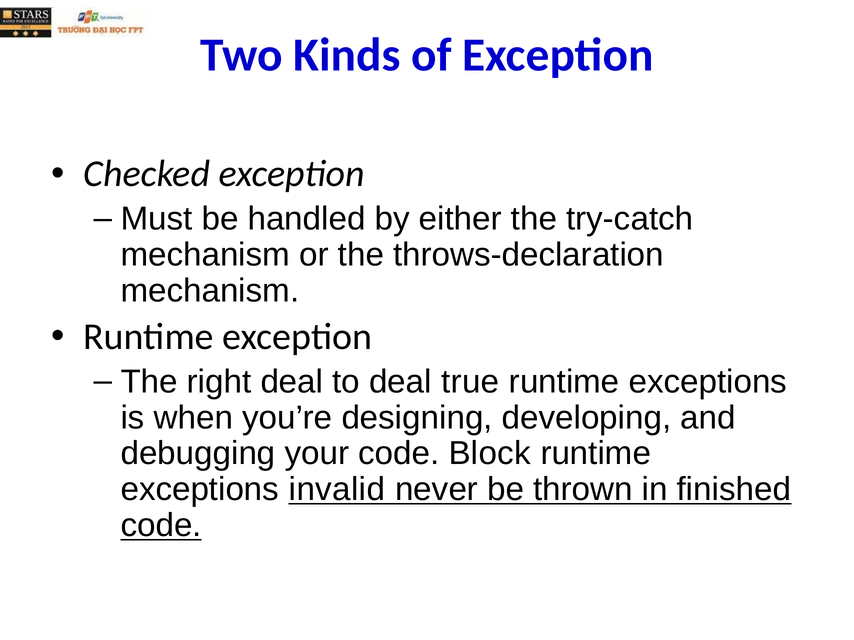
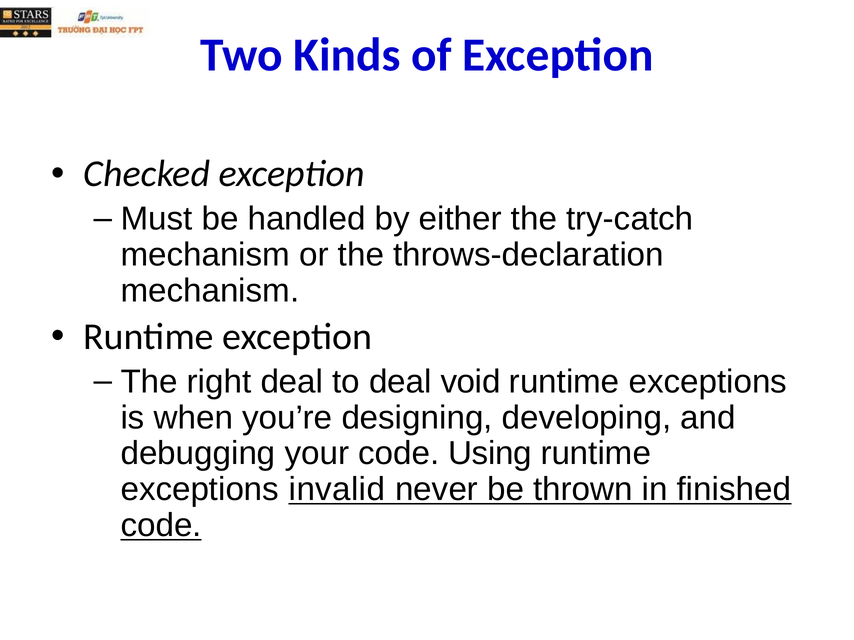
true: true -> void
Block: Block -> Using
